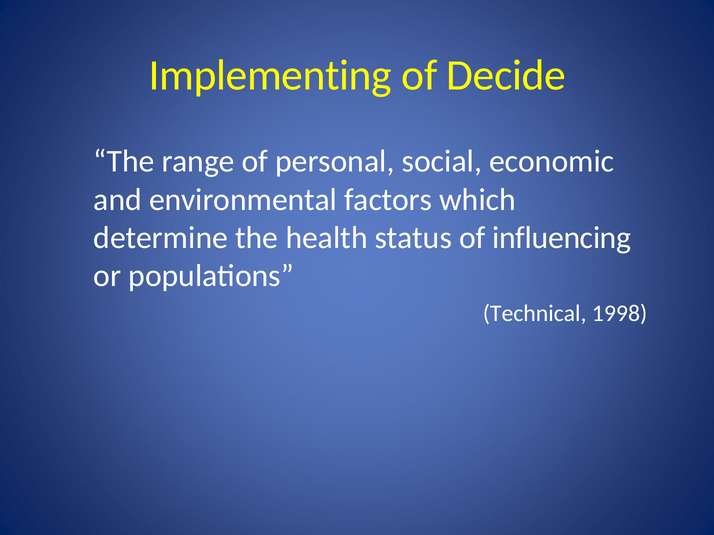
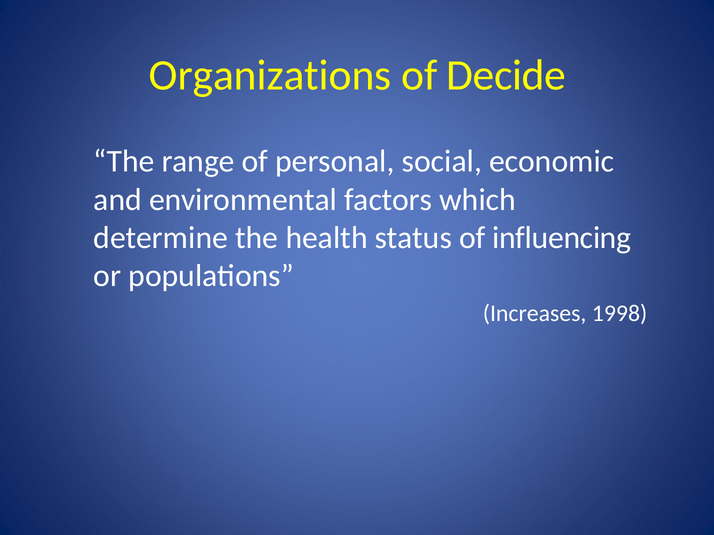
Implementing: Implementing -> Organizations
Technical: Technical -> Increases
